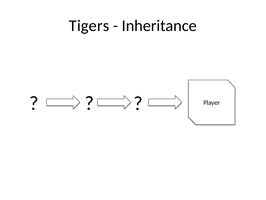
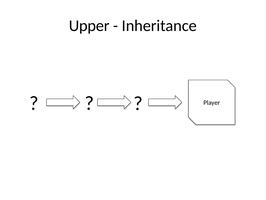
Tigers: Tigers -> Upper
